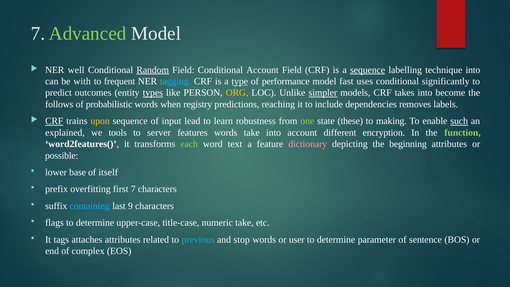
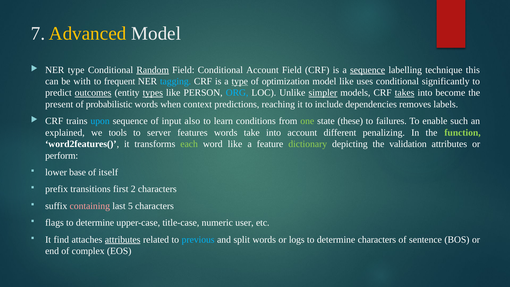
Advanced colour: light green -> yellow
NER well: well -> type
technique into: into -> this
performance: performance -> optimization
model fast: fast -> like
outcomes underline: none -> present
ORG colour: yellow -> light blue
takes underline: none -> present
follows: follows -> present
registry: registry -> context
CRF at (54, 121) underline: present -> none
upon colour: yellow -> light blue
lead: lead -> also
robustness: robustness -> conditions
making: making -> failures
such underline: present -> none
encryption: encryption -> penalizing
word text: text -> like
dictionary colour: pink -> light green
beginning: beginning -> validation
possible: possible -> perform
overfitting: overfitting -> transitions
first 7: 7 -> 2
containing colour: light blue -> pink
9: 9 -> 5
numeric take: take -> user
tags: tags -> find
attributes at (123, 239) underline: none -> present
stop: stop -> split
user: user -> logs
determine parameter: parameter -> characters
